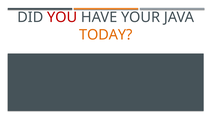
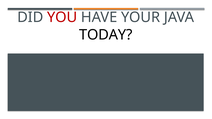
TODAY colour: orange -> black
